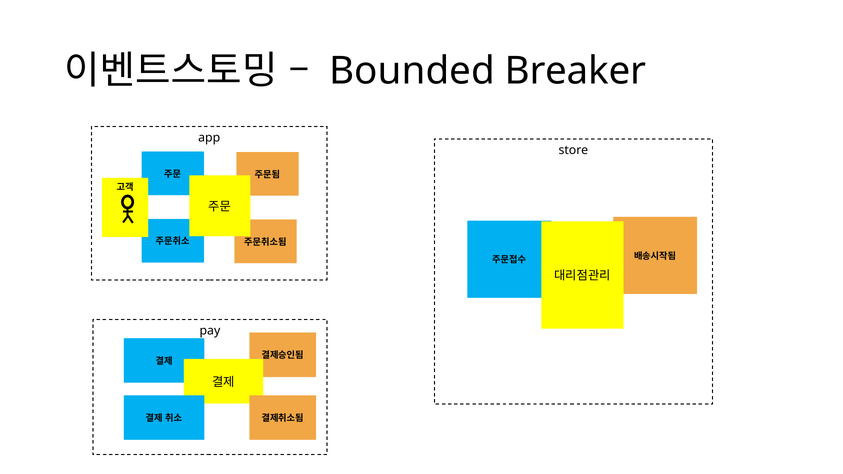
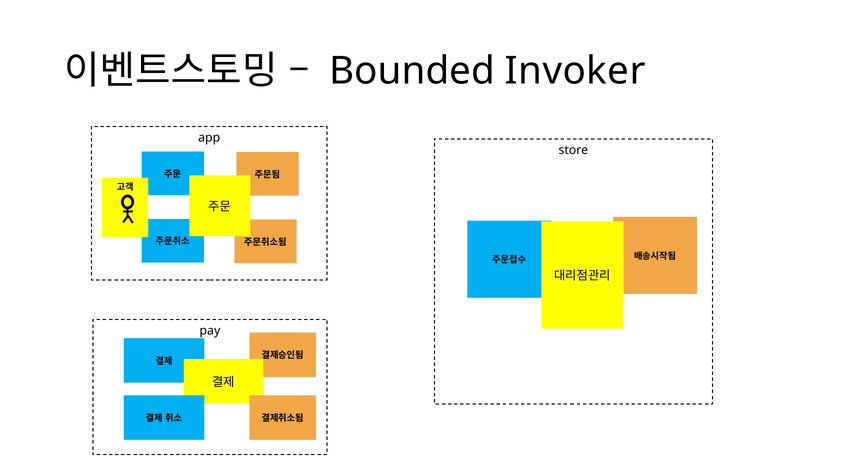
Breaker: Breaker -> Invoker
